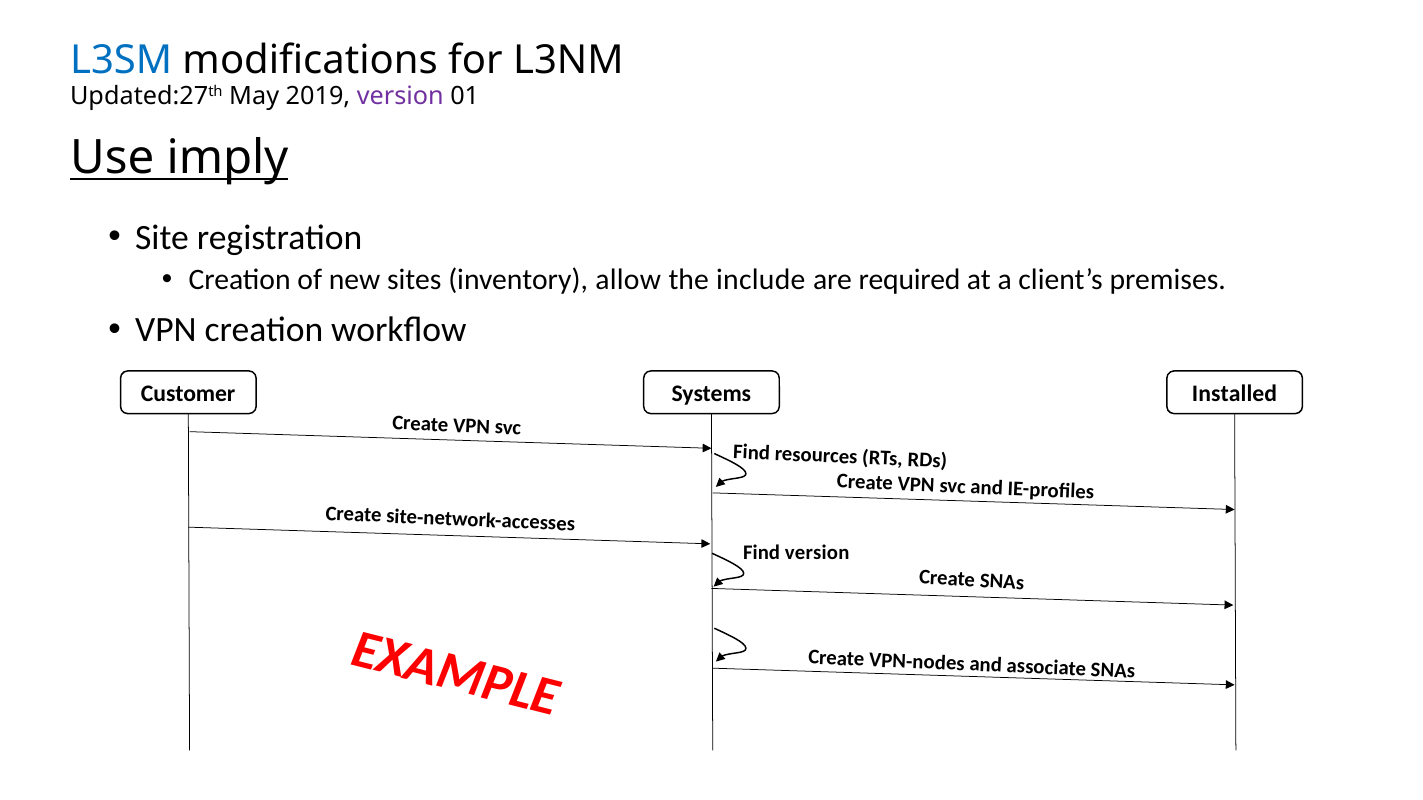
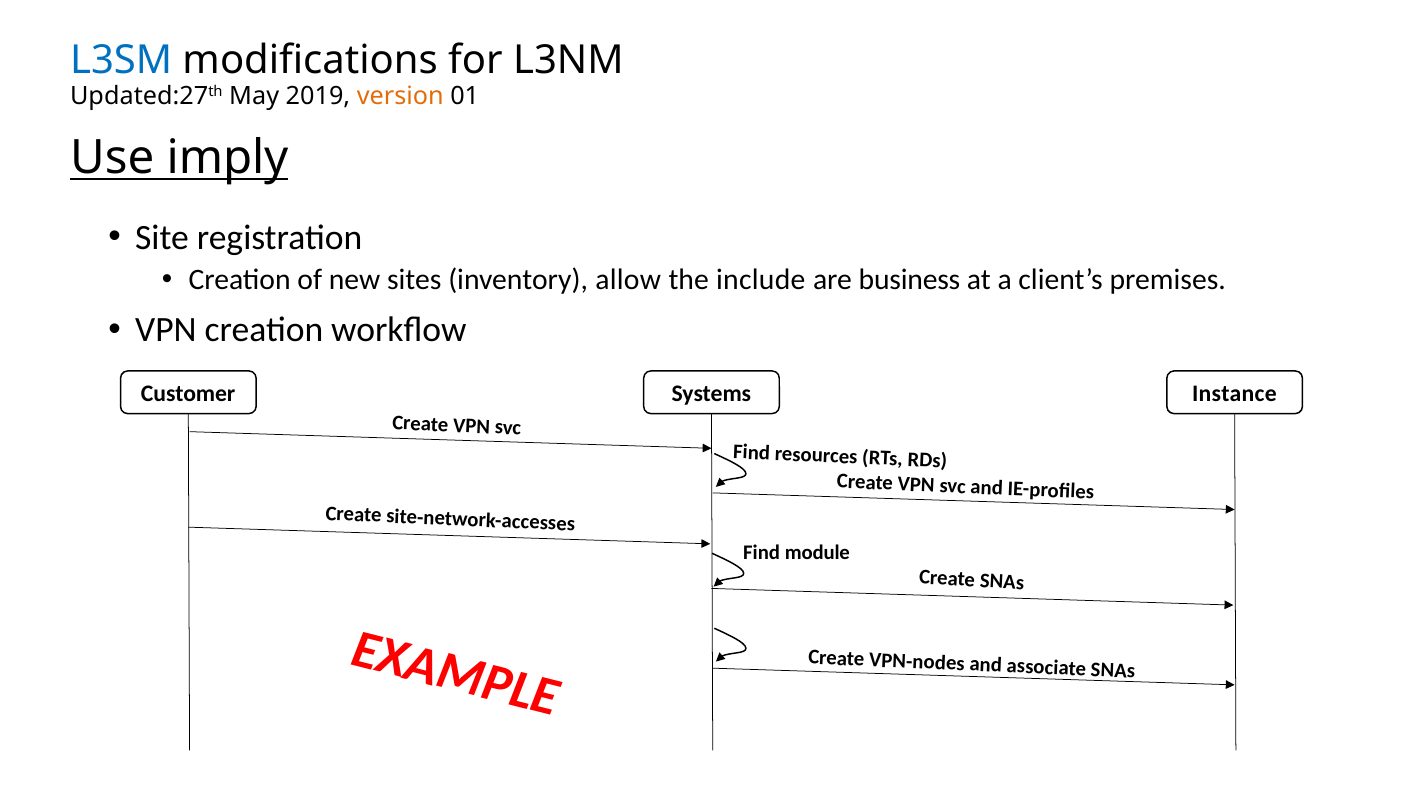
version at (400, 96) colour: purple -> orange
required: required -> business
Installed: Installed -> Instance
Find version: version -> module
